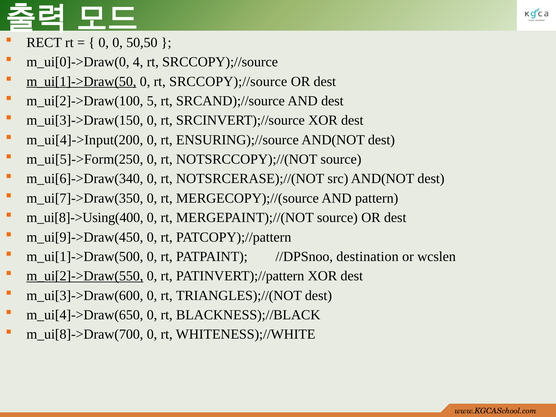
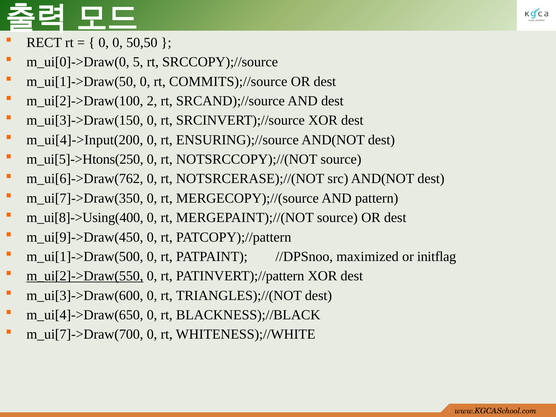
4: 4 -> 5
m_ui[1]->Draw(50 underline: present -> none
0 rt SRCCOPY);//source: SRCCOPY);//source -> COMMITS);//source
5: 5 -> 2
m_ui[5]->Form(250: m_ui[5]->Form(250 -> m_ui[5]->Htons(250
m_ui[6]->Draw(340: m_ui[6]->Draw(340 -> m_ui[6]->Draw(762
destination: destination -> maximized
wcslen: wcslen -> initflag
m_ui[8]->Draw(700: m_ui[8]->Draw(700 -> m_ui[7]->Draw(700
